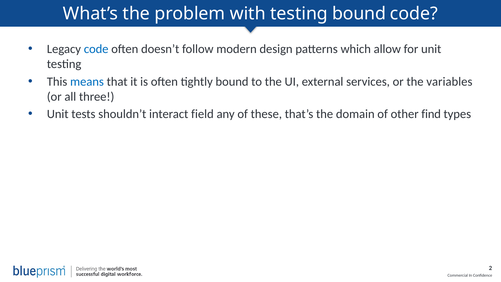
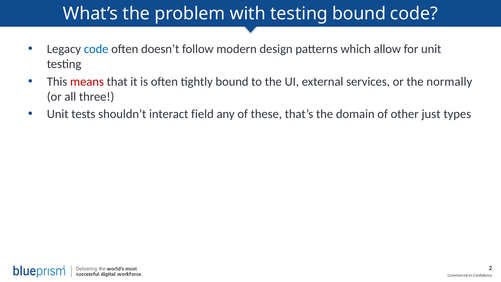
means colour: blue -> red
variables: variables -> normally
find: find -> just
